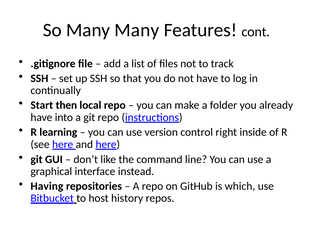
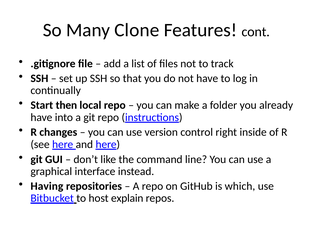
Many Many: Many -> Clone
learning: learning -> changes
history: history -> explain
